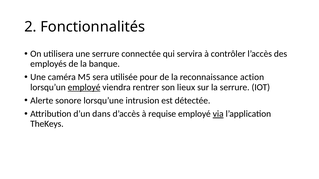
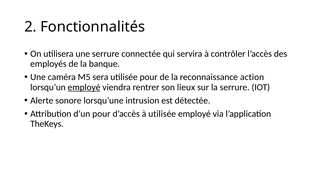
d’un dans: dans -> pour
à requise: requise -> utilisée
via underline: present -> none
